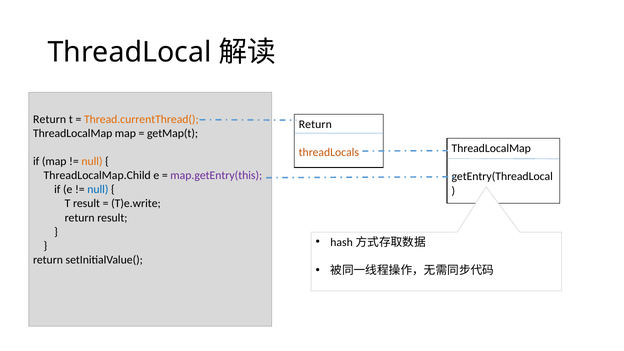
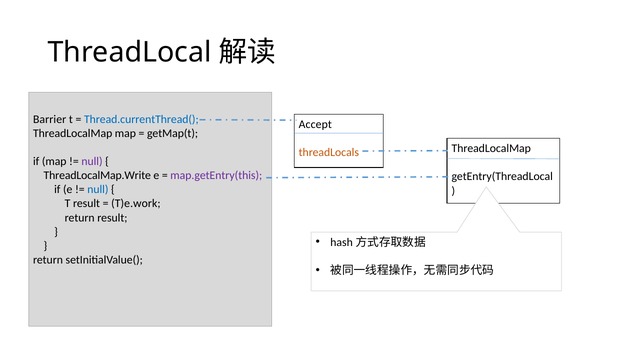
Return at (50, 119): Return -> Barrier
Thread.currentThread( colour: orange -> blue
Return at (315, 125): Return -> Accept
null at (92, 162) colour: orange -> purple
ThreadLocalMap.Child: ThreadLocalMap.Child -> ThreadLocalMap.Write
T)e.write: T)e.write -> T)e.work
